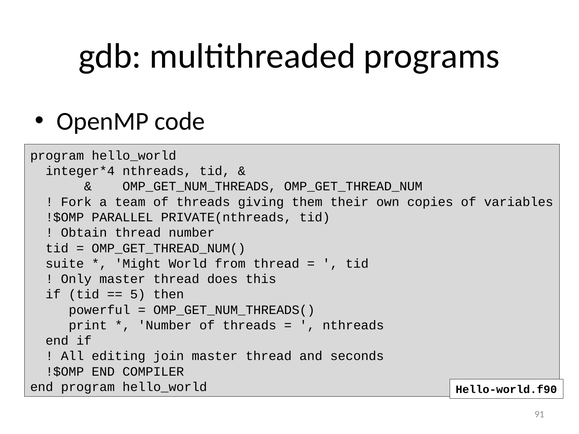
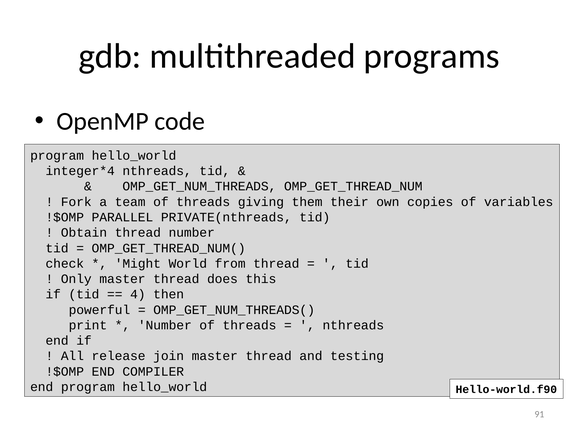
suite: suite -> check
5: 5 -> 4
editing: editing -> release
seconds: seconds -> testing
